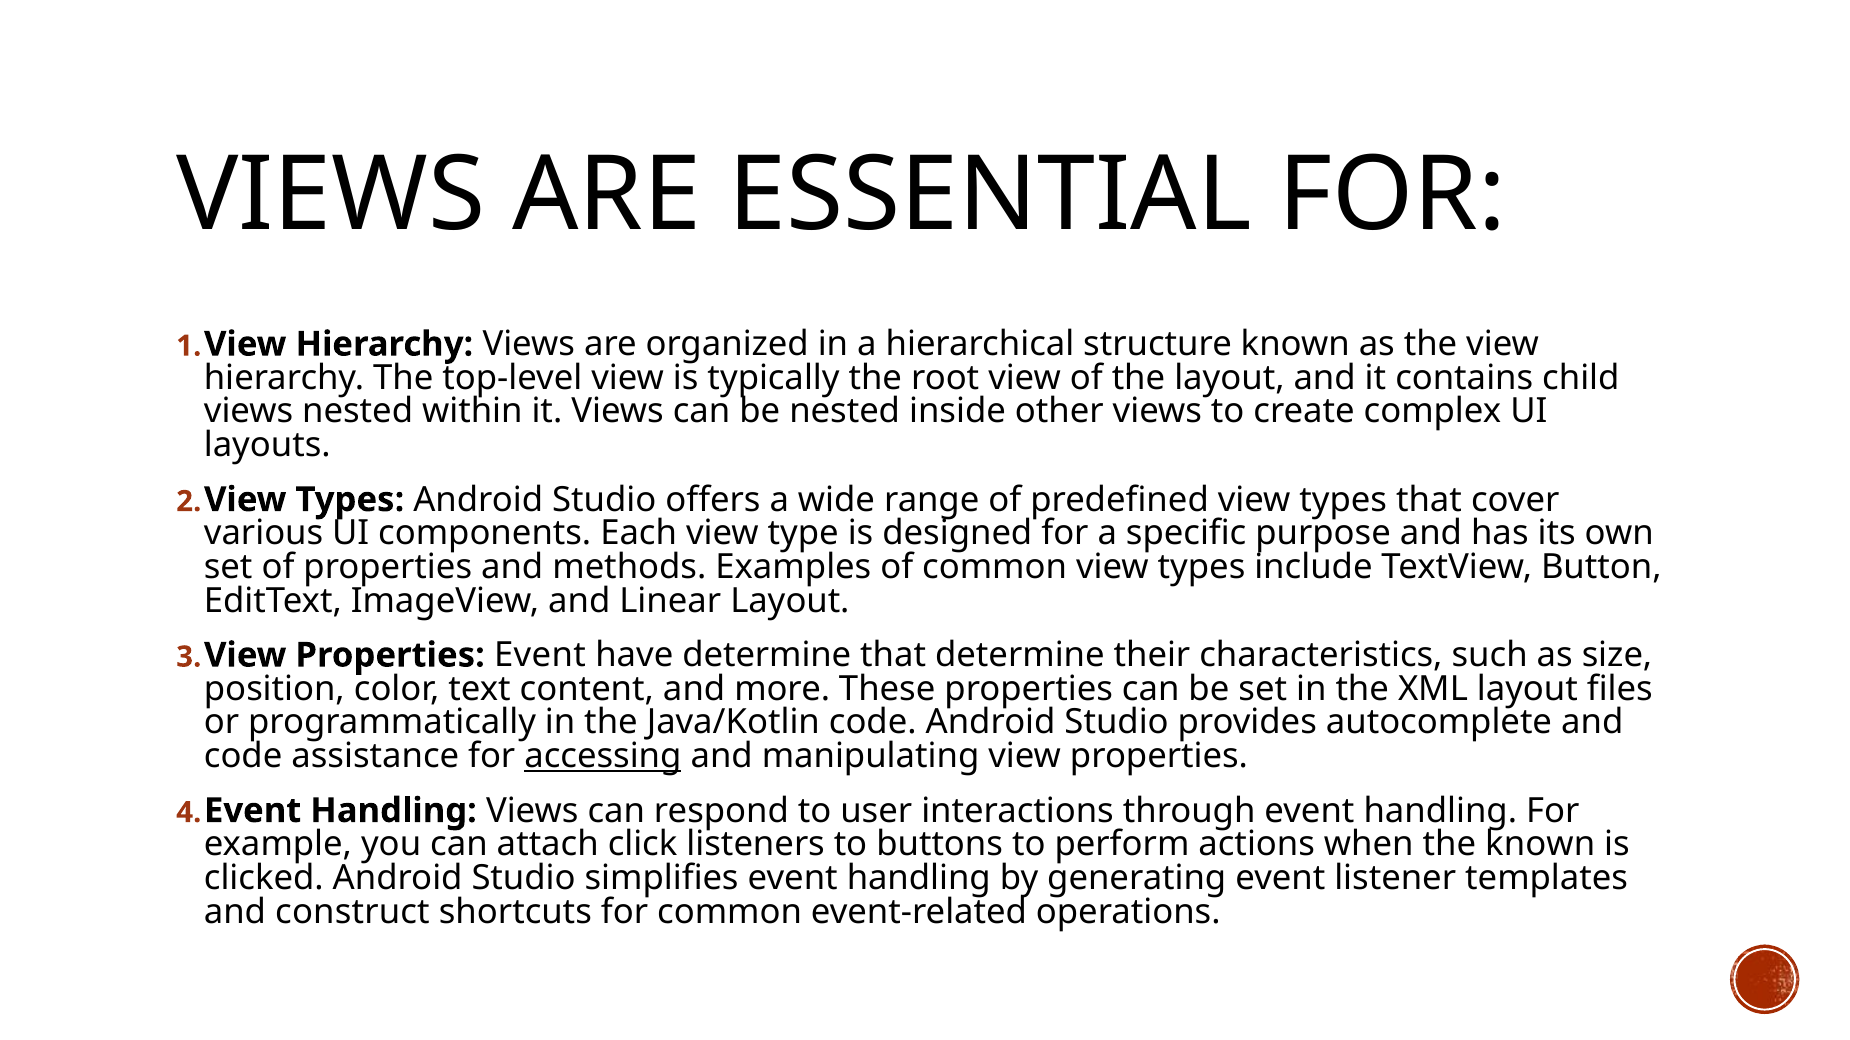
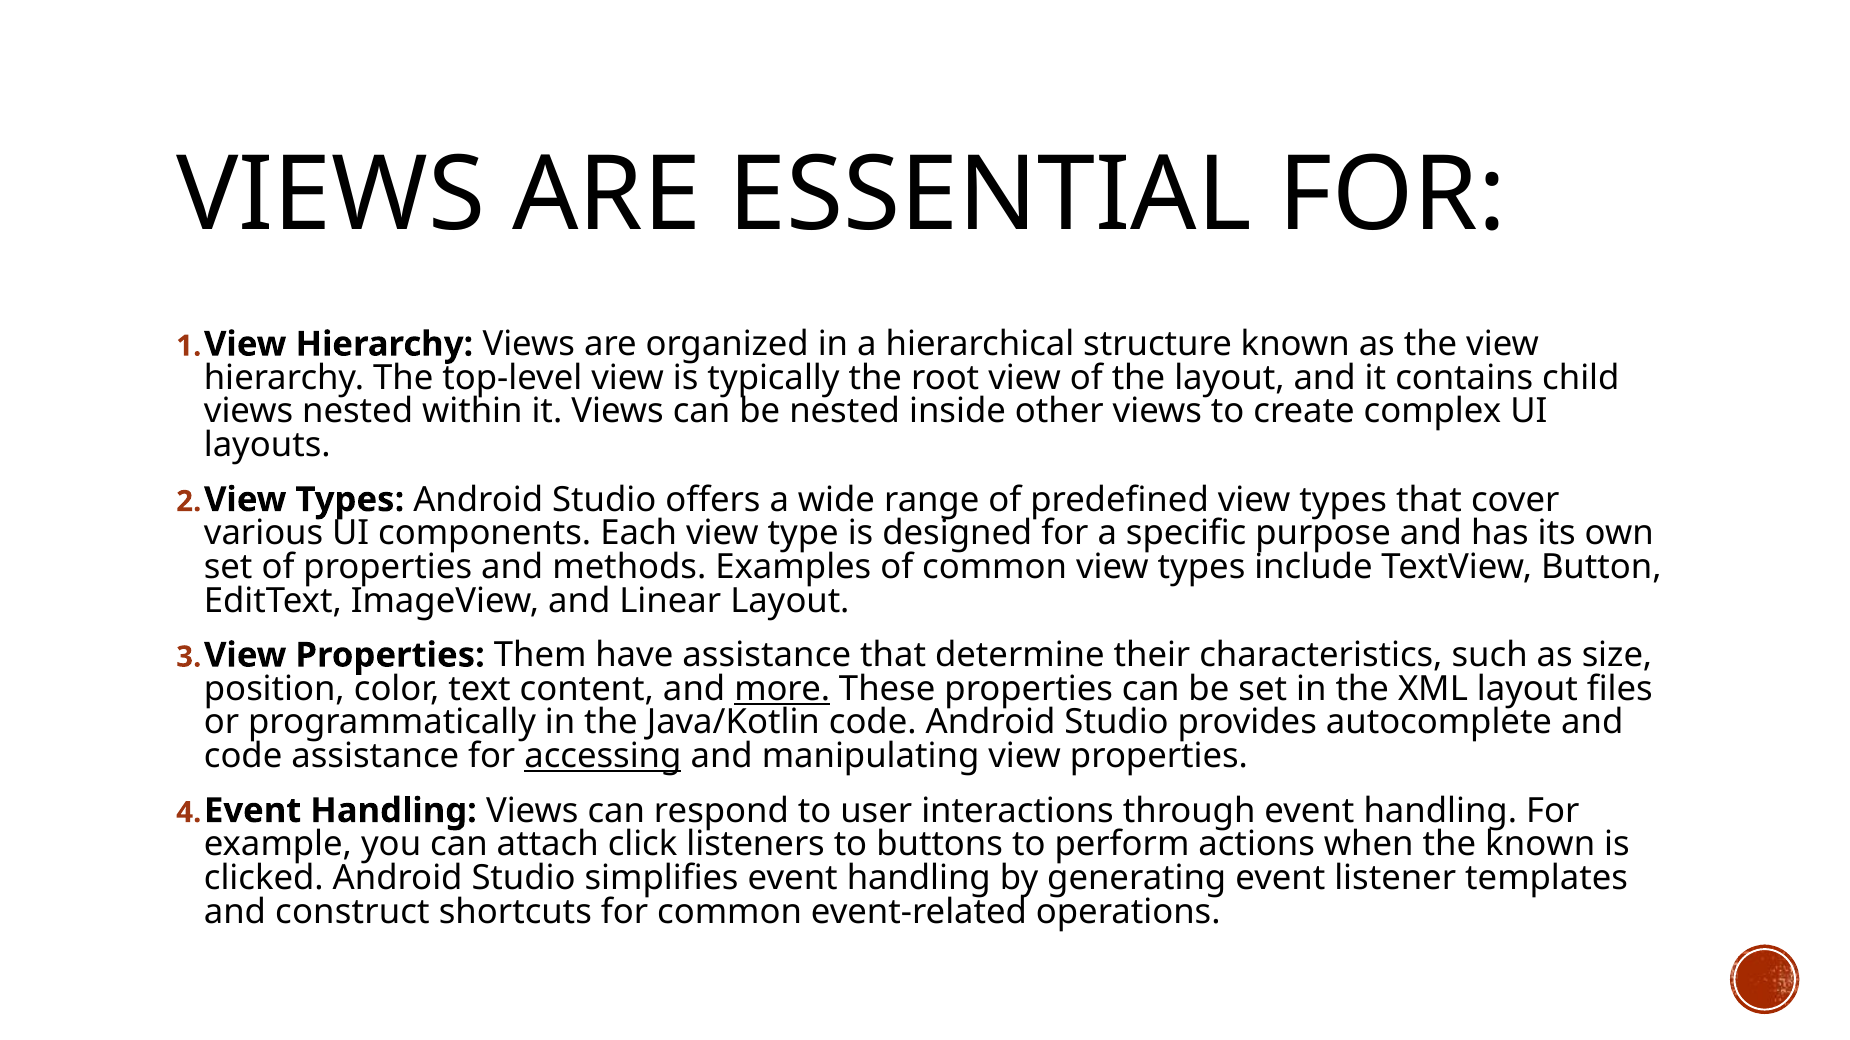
Properties Event: Event -> Them
have determine: determine -> assistance
more underline: none -> present
